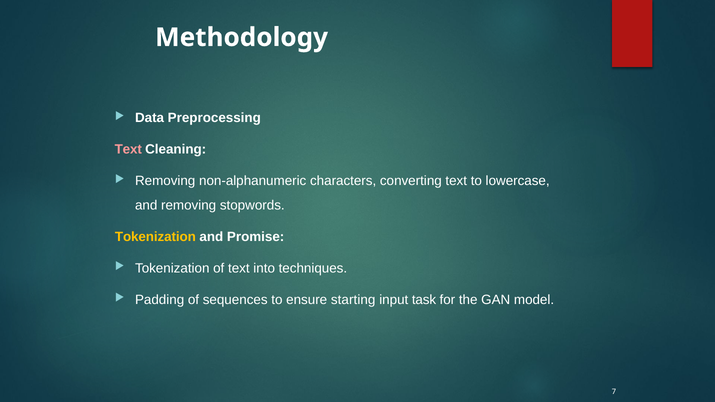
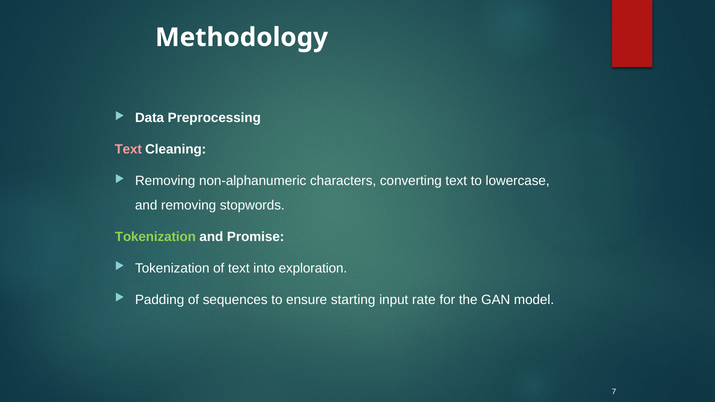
Tokenization at (155, 237) colour: yellow -> light green
techniques: techniques -> exploration
task: task -> rate
